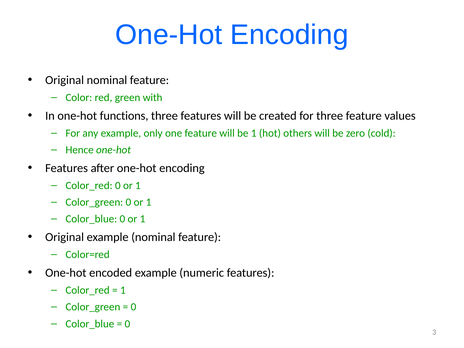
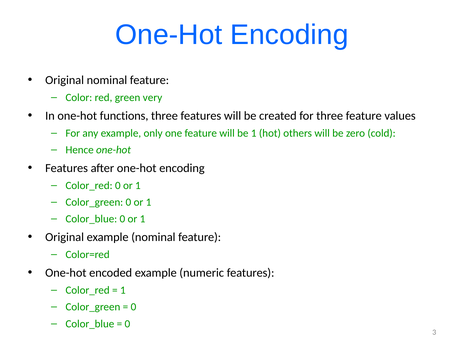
with: with -> very
